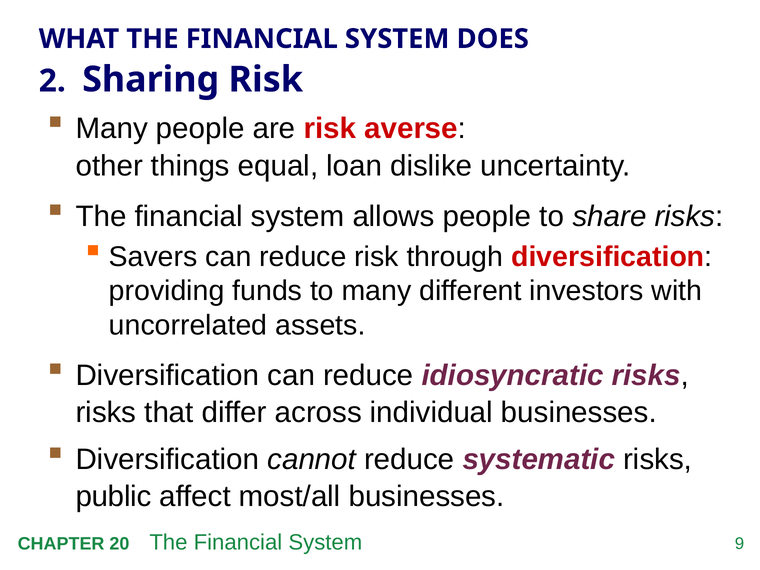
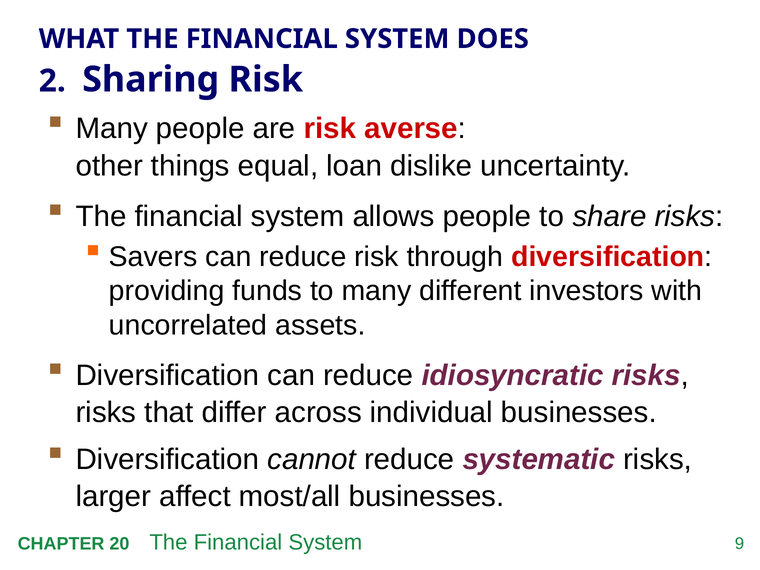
public: public -> larger
